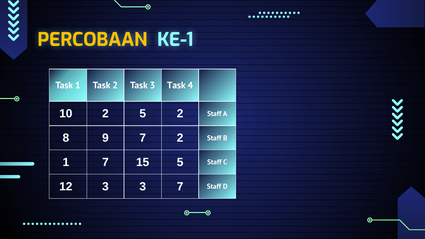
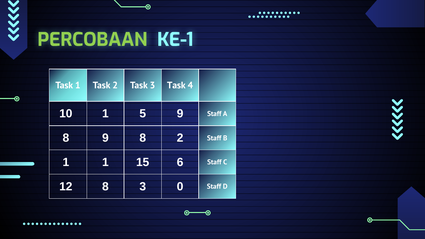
PERCOBAAN colour: yellow -> light green
10 2: 2 -> 1
5 2: 2 -> 9
9 7: 7 -> 8
1 7: 7 -> 1
15 5: 5 -> 6
12 3: 3 -> 8
3 7: 7 -> 0
